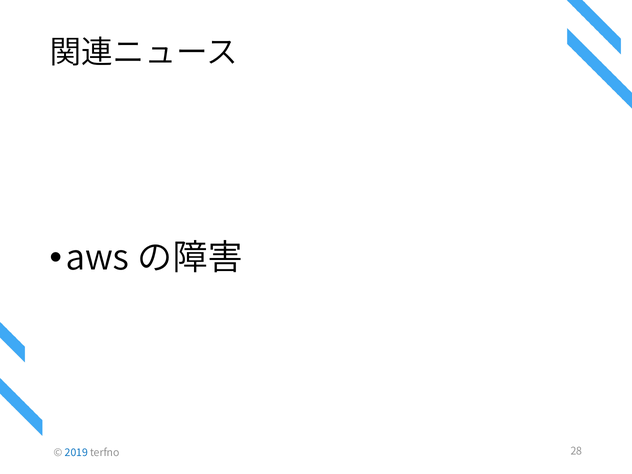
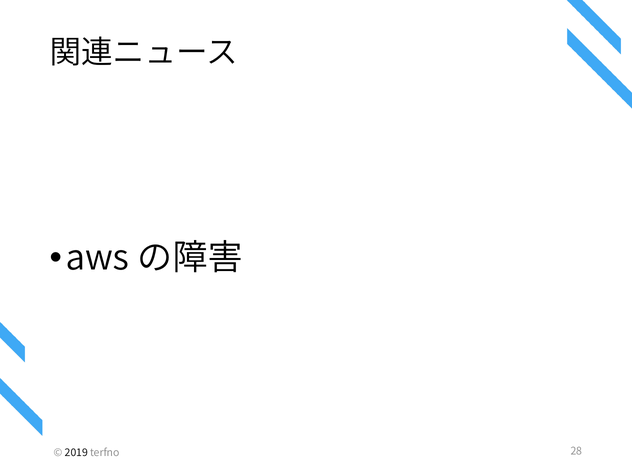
2019 colour: blue -> black
